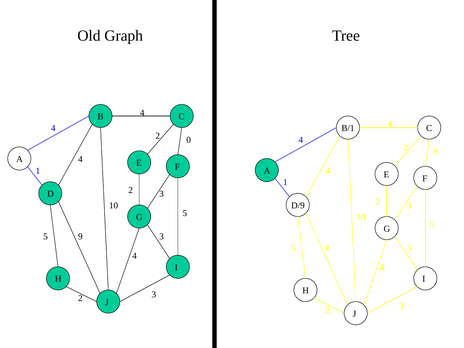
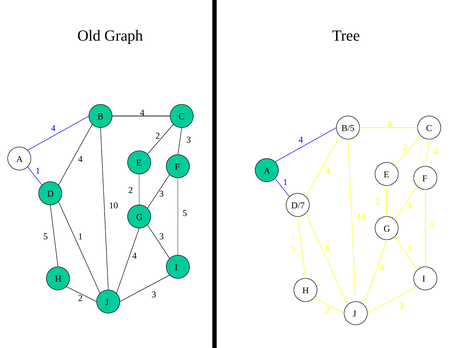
B/1: B/1 -> B/5
0 at (189, 140): 0 -> 3
2 6: 6 -> 4
D/9: D/9 -> D/7
5 9: 9 -> 1
